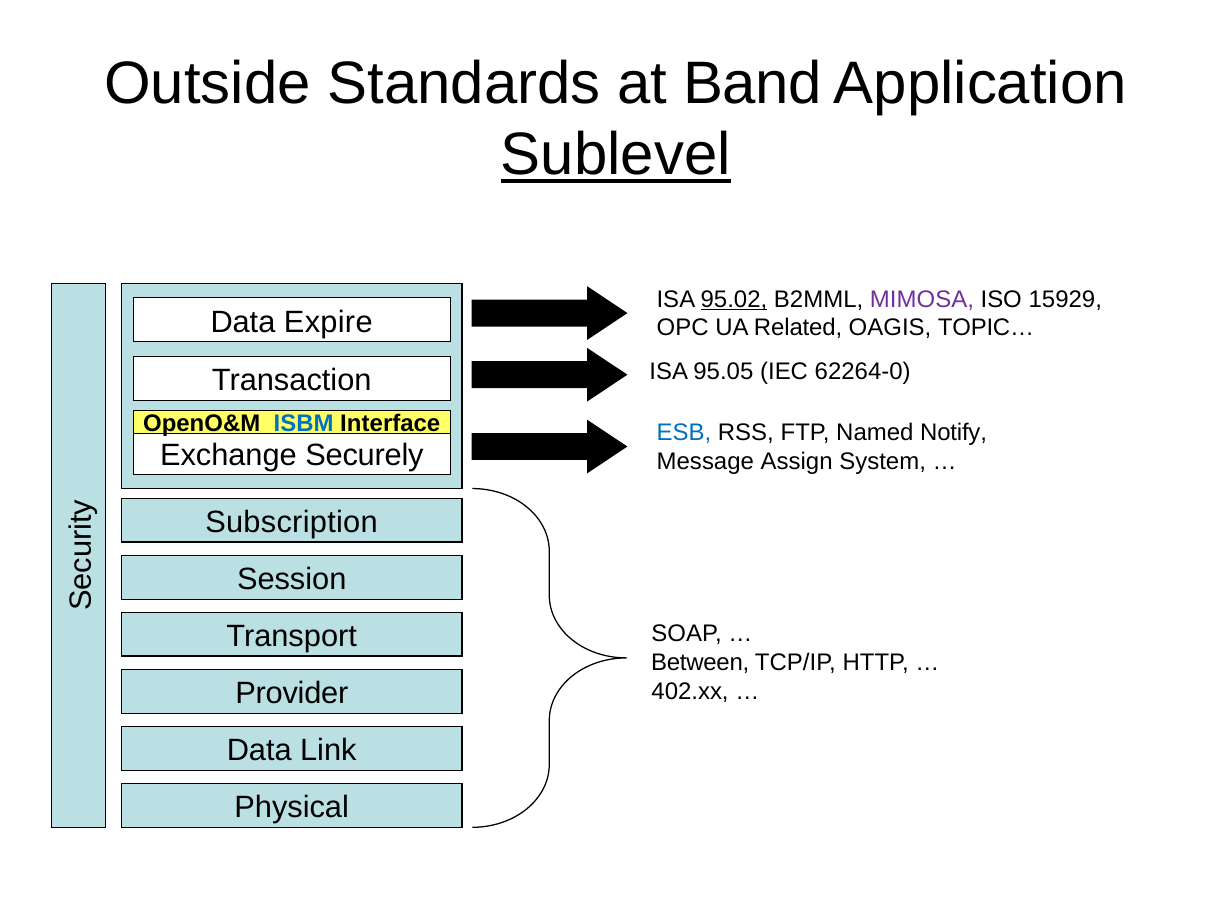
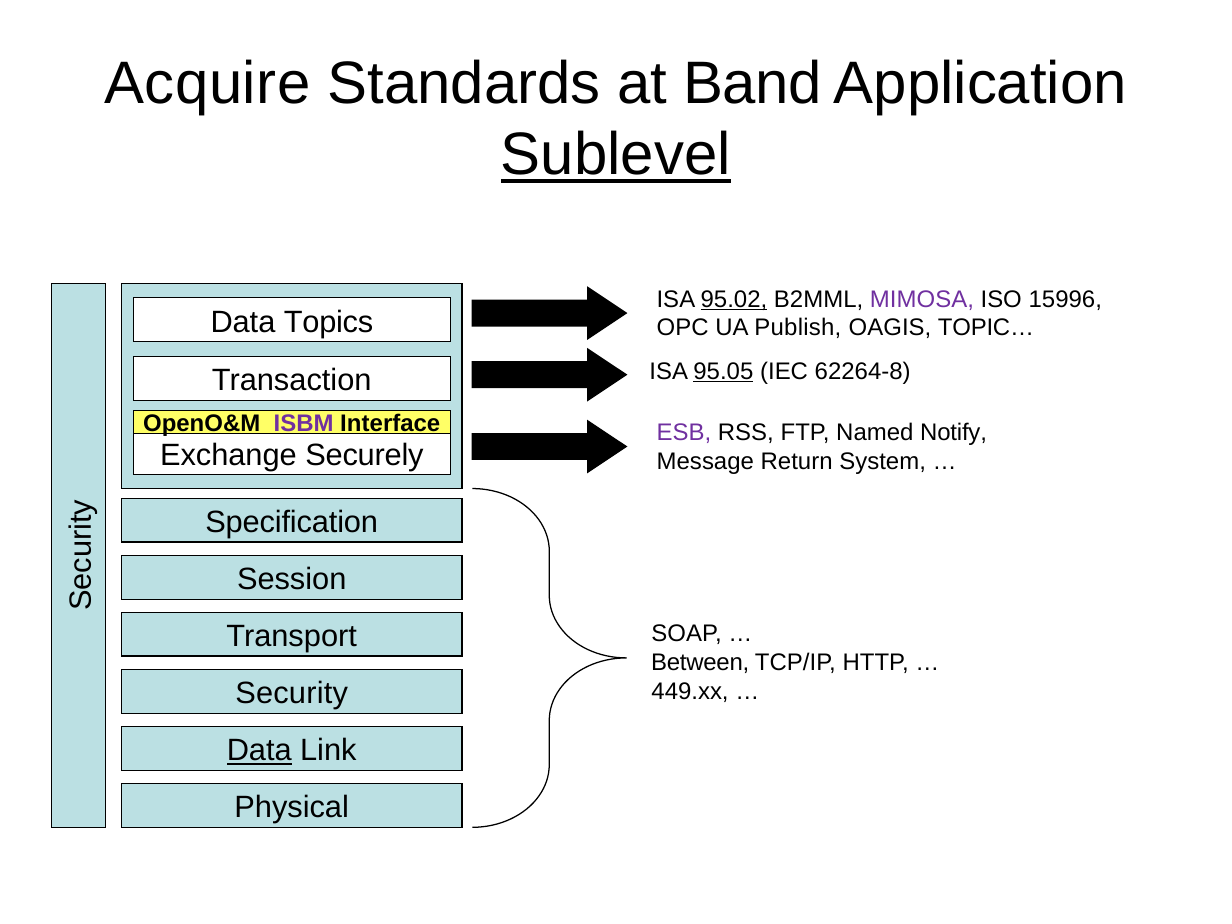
Outside: Outside -> Acquire
15929: 15929 -> 15996
Expire: Expire -> Topics
Related: Related -> Publish
95.05 underline: none -> present
62264-0: 62264-0 -> 62264-8
ISBM colour: blue -> purple
ESB colour: blue -> purple
Assign: Assign -> Return
Subscription: Subscription -> Specification
Provider: Provider -> Security
402.xx: 402.xx -> 449.xx
Data at (259, 751) underline: none -> present
